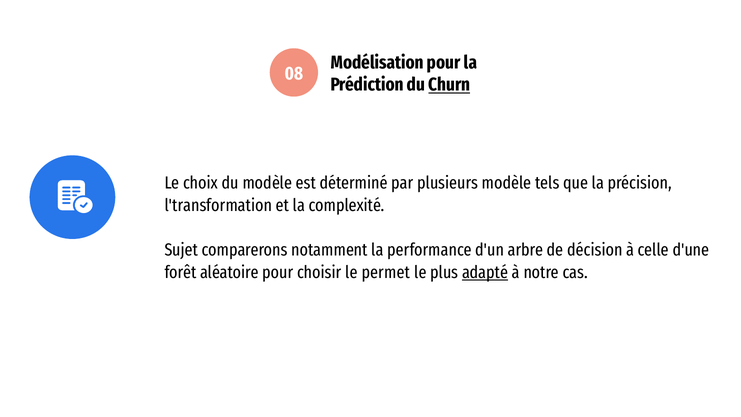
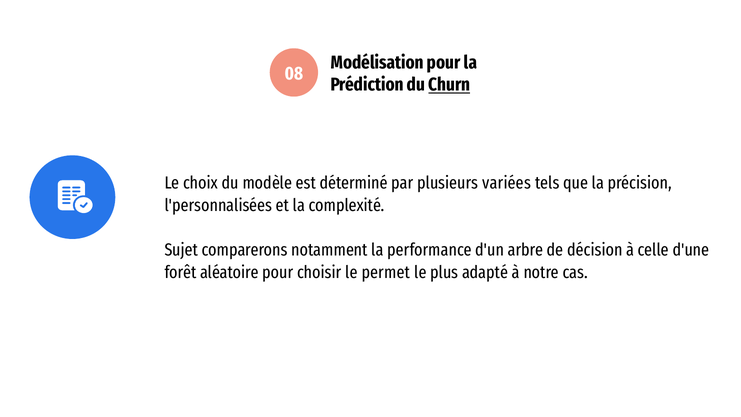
plusieurs modèle: modèle -> variées
l'transformation: l'transformation -> l'personnalisées
adapté underline: present -> none
